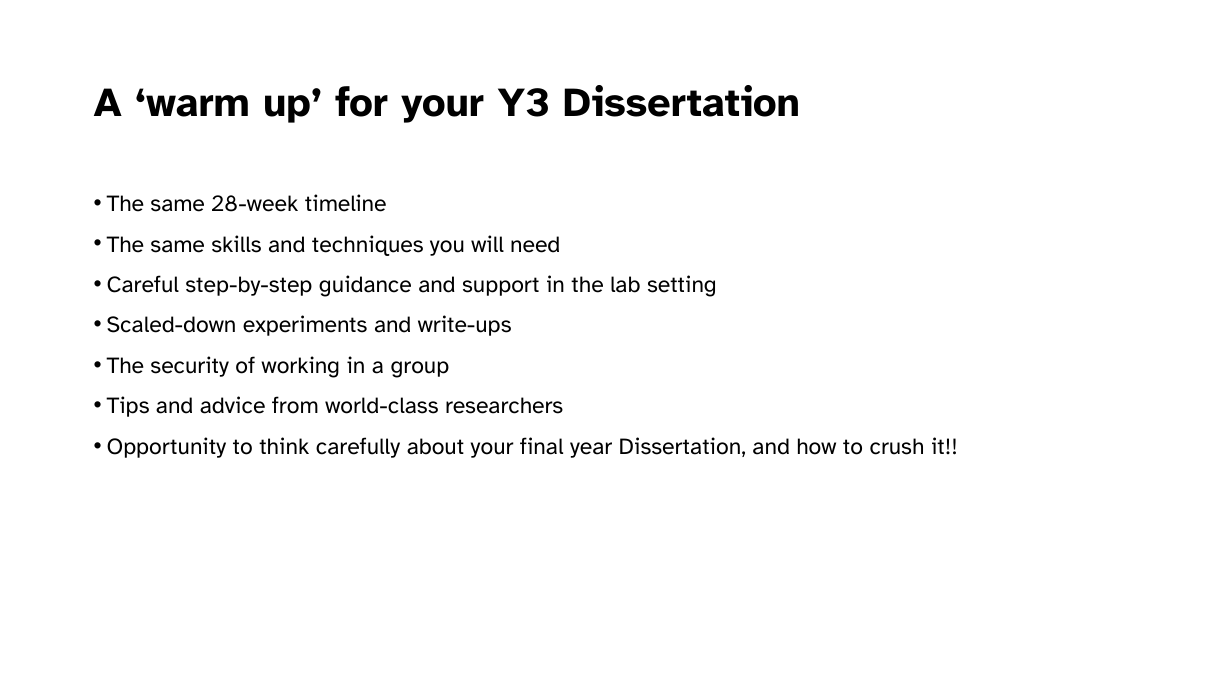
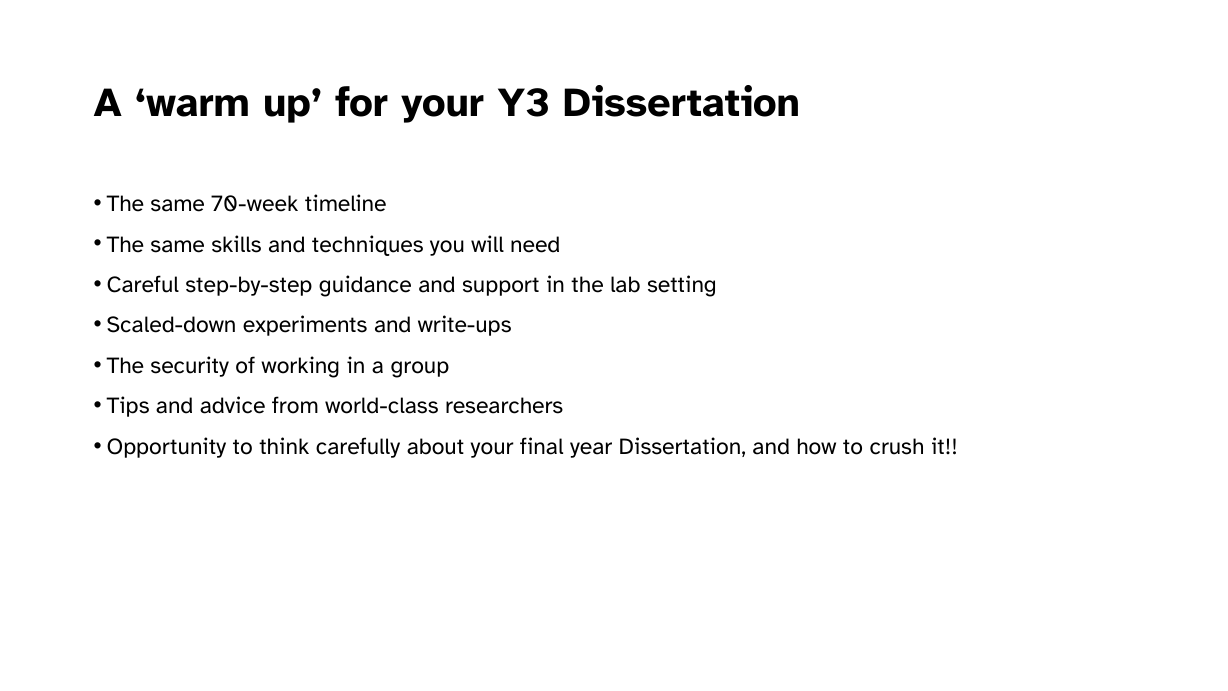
28-week: 28-week -> 70-week
